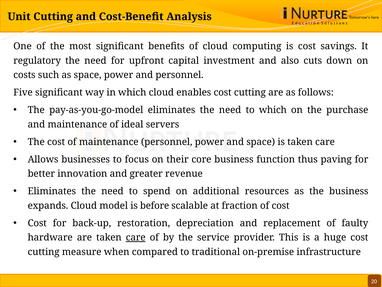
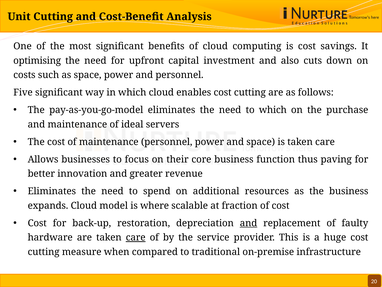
regulatory: regulatory -> optimising
before: before -> where
and at (249, 223) underline: none -> present
